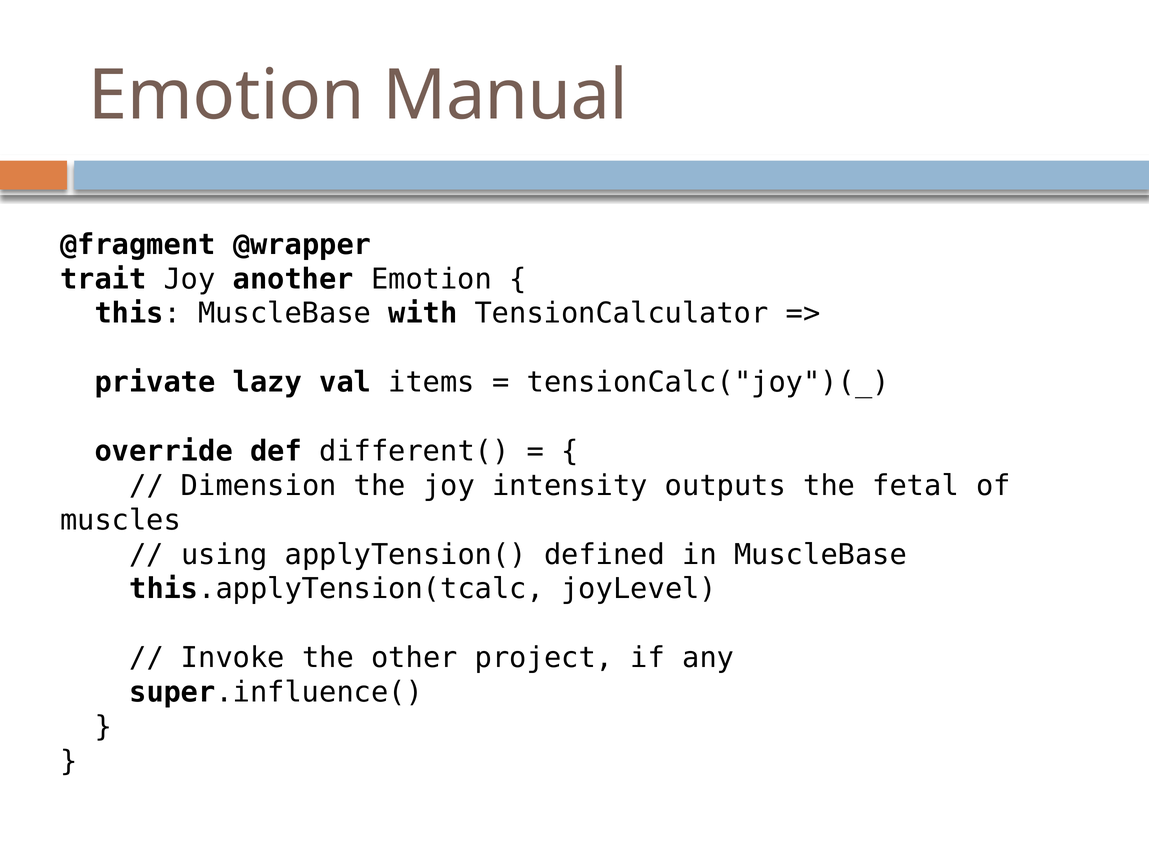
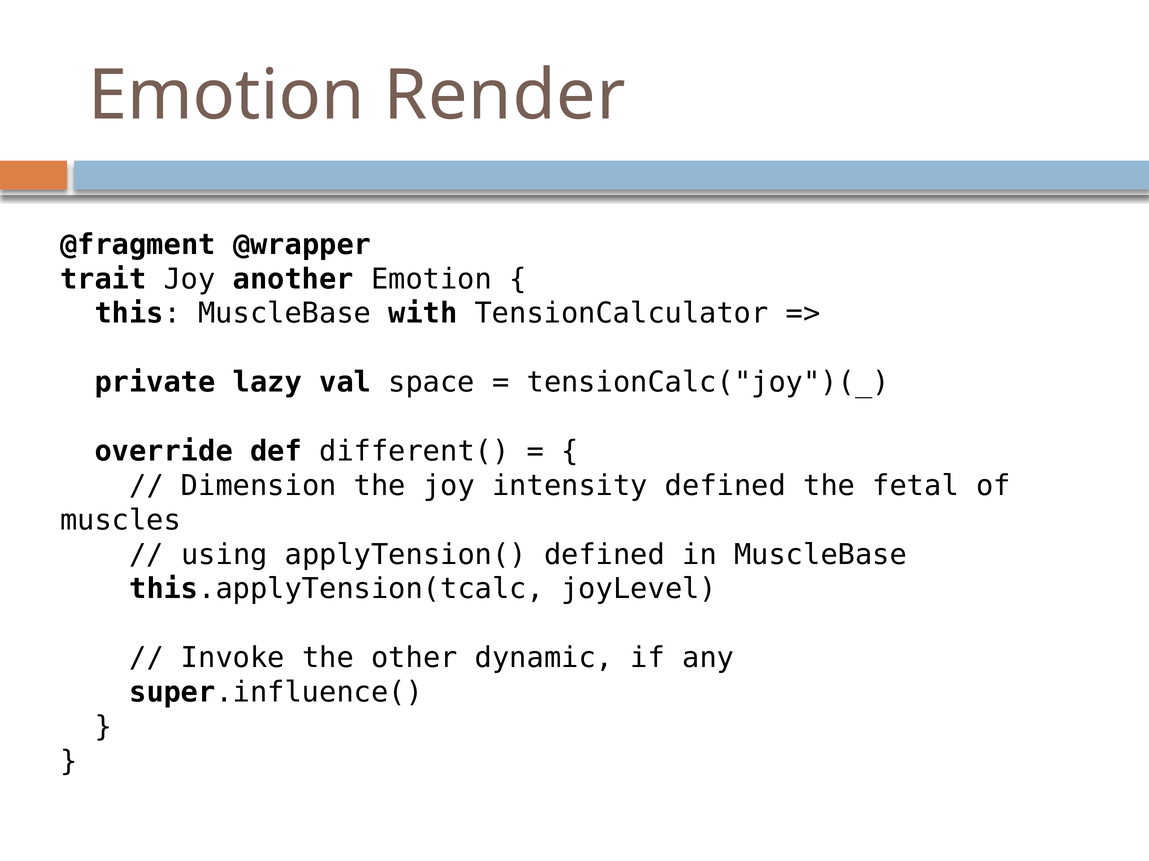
Manual: Manual -> Render
items: items -> space
intensity outputs: outputs -> defined
project: project -> dynamic
